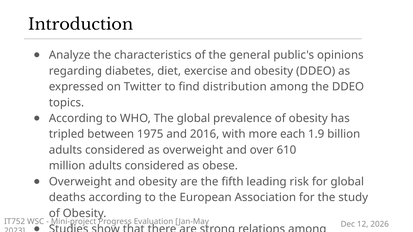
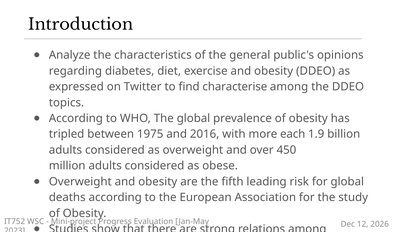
distribution: distribution -> characterise
610: 610 -> 450
